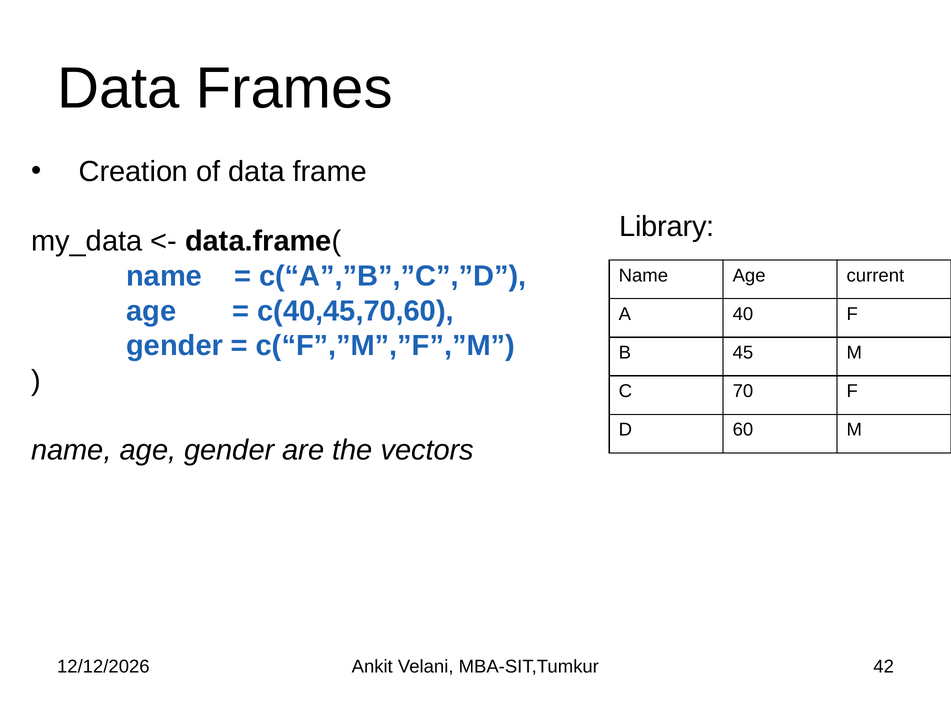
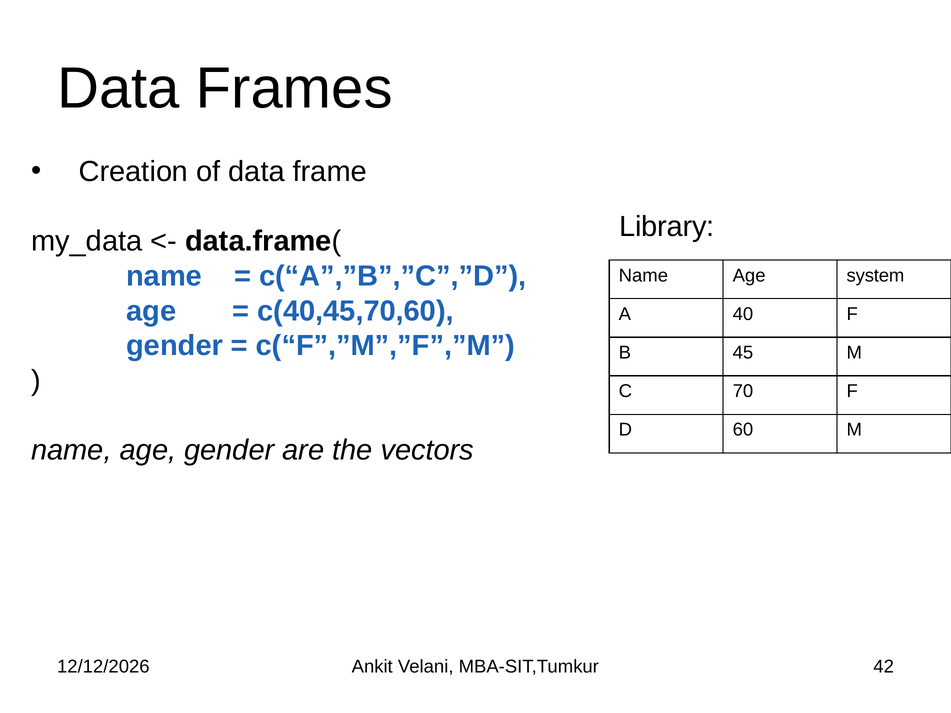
current: current -> system
